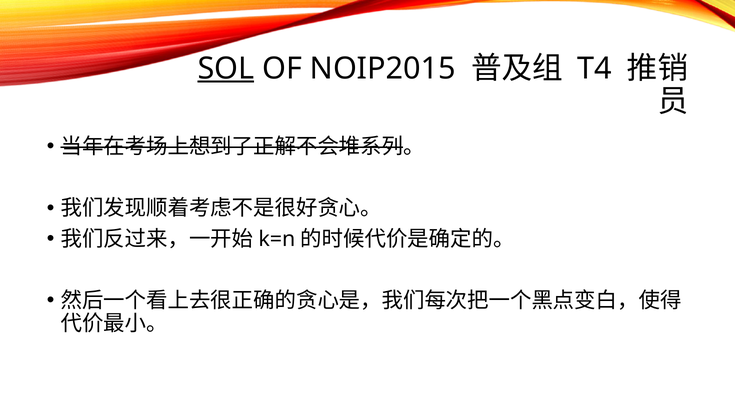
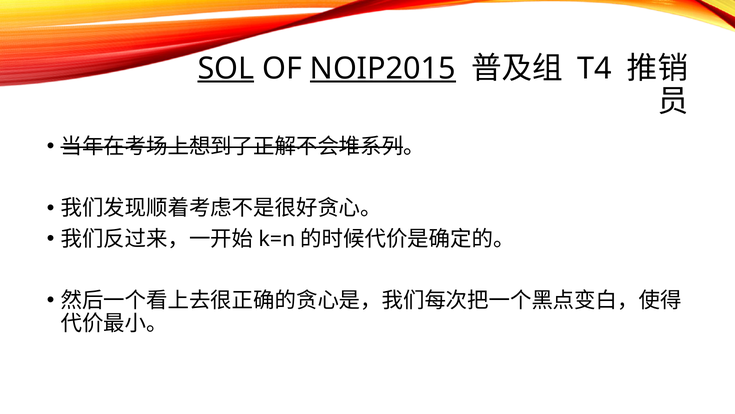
NOIP2015 underline: none -> present
